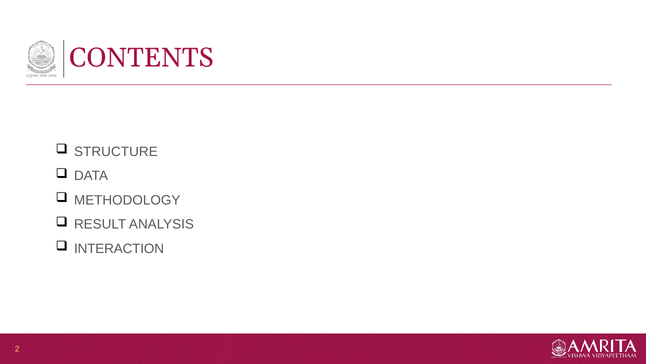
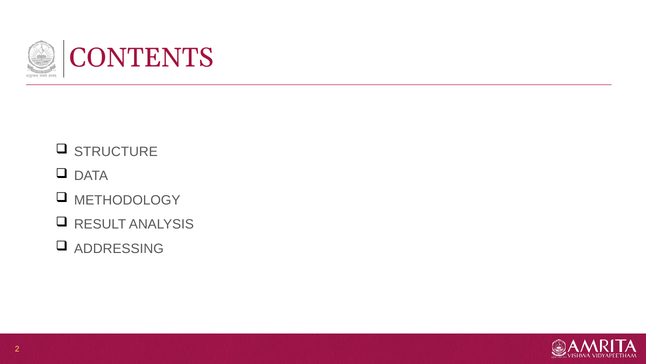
INTERACTION: INTERACTION -> ADDRESSING
